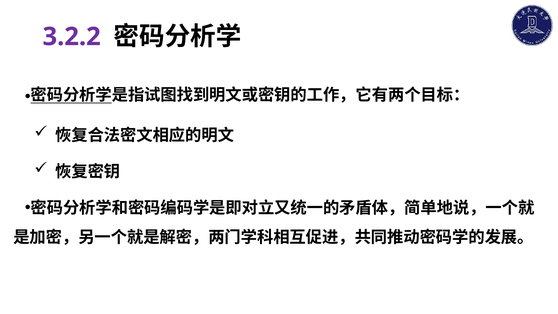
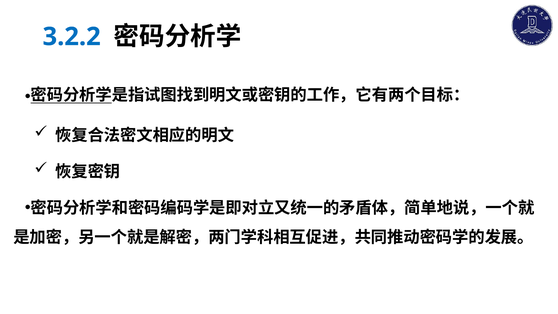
3.2.2 colour: purple -> blue
